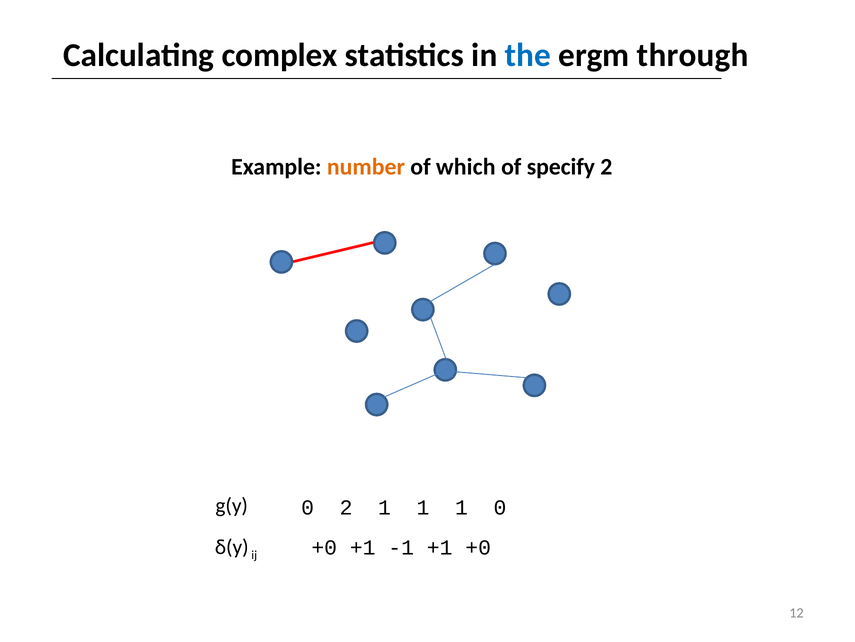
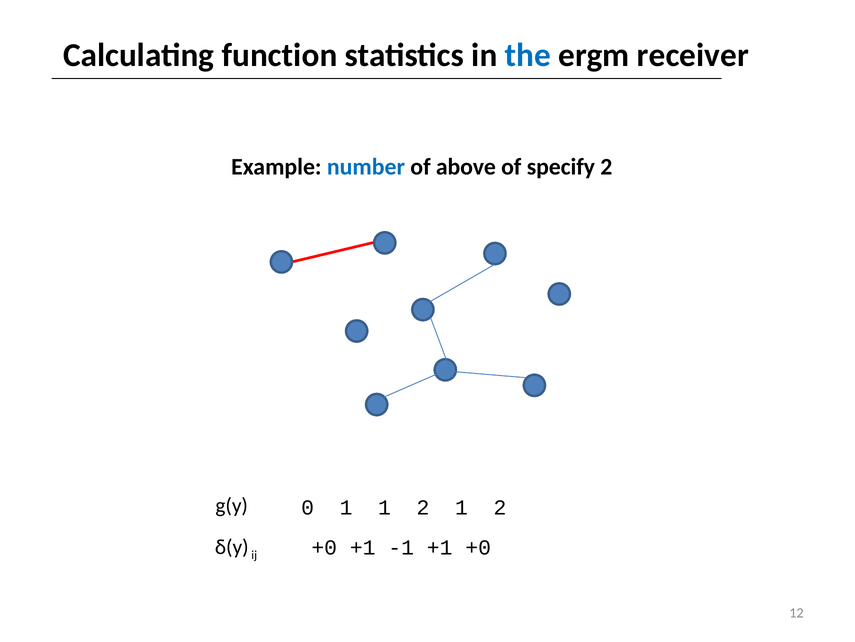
complex: complex -> function
through: through -> receiver
number colour: orange -> blue
which: which -> above
0 2: 2 -> 1
1 at (423, 507): 1 -> 2
0 at (500, 507): 0 -> 2
